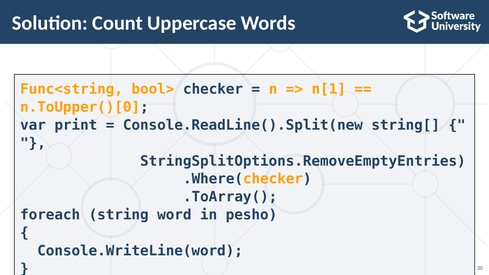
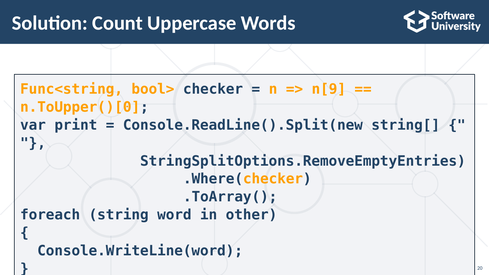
n[1: n[1 -> n[9
pesho: pesho -> other
